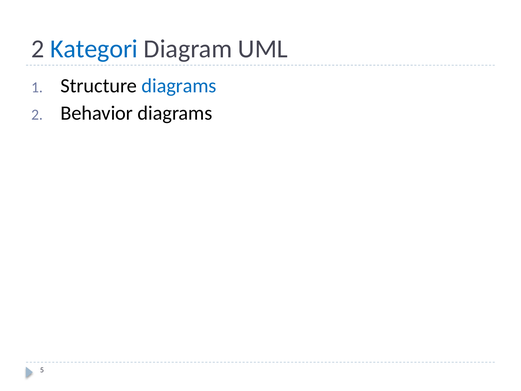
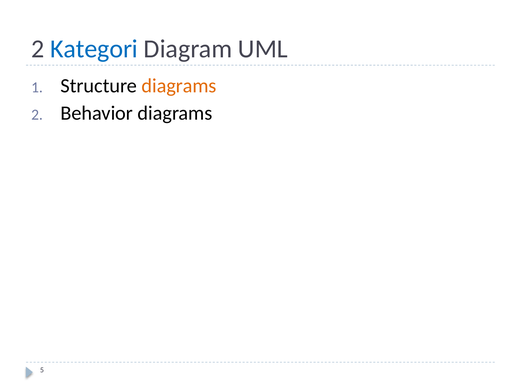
diagrams at (179, 86) colour: blue -> orange
